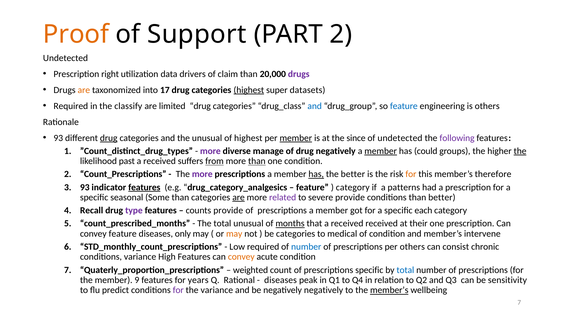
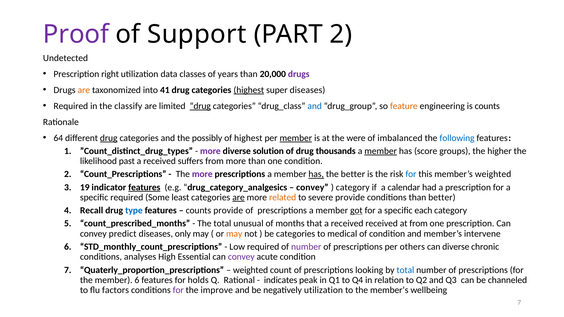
Proof colour: orange -> purple
drivers: drivers -> classes
claim: claim -> years
17: 17 -> 41
super datasets: datasets -> diseases
drug at (200, 106) underline: none -> present
feature at (404, 106) colour: blue -> orange
is others: others -> counts
93 at (58, 138): 93 -> 64
the unusual: unusual -> possibly
since: since -> were
of undetected: undetected -> imbalanced
following colour: purple -> blue
manage: manage -> solution
drug negatively: negatively -> thousands
could: could -> score
the at (520, 151) underline: present -> none
from at (214, 161) underline: present -> none
than at (257, 161) underline: present -> none
for at (411, 174) colour: orange -> blue
member’s therefore: therefore -> weighted
93 at (85, 187): 93 -> 19
feature at (312, 187): feature -> convey
patterns: patterns -> calendar
specific seasonal: seasonal -> required
Some than: than -> least
related colour: purple -> orange
type colour: purple -> blue
got underline: none -> present
months underline: present -> none
at their: their -> from
convey feature: feature -> predict
number at (306, 247) colour: blue -> purple
can consist: consist -> diverse
conditions variance: variance -> analyses
High Features: Features -> Essential
convey at (241, 257) colour: orange -> purple
prescriptions specific: specific -> looking
member 9: 9 -> 6
years: years -> holds
diseases at (281, 280): diseases -> indicates
sensitivity: sensitivity -> channeled
predict: predict -> factors
the variance: variance -> improve
negatively negatively: negatively -> utilization
member’s at (389, 290) underline: present -> none
